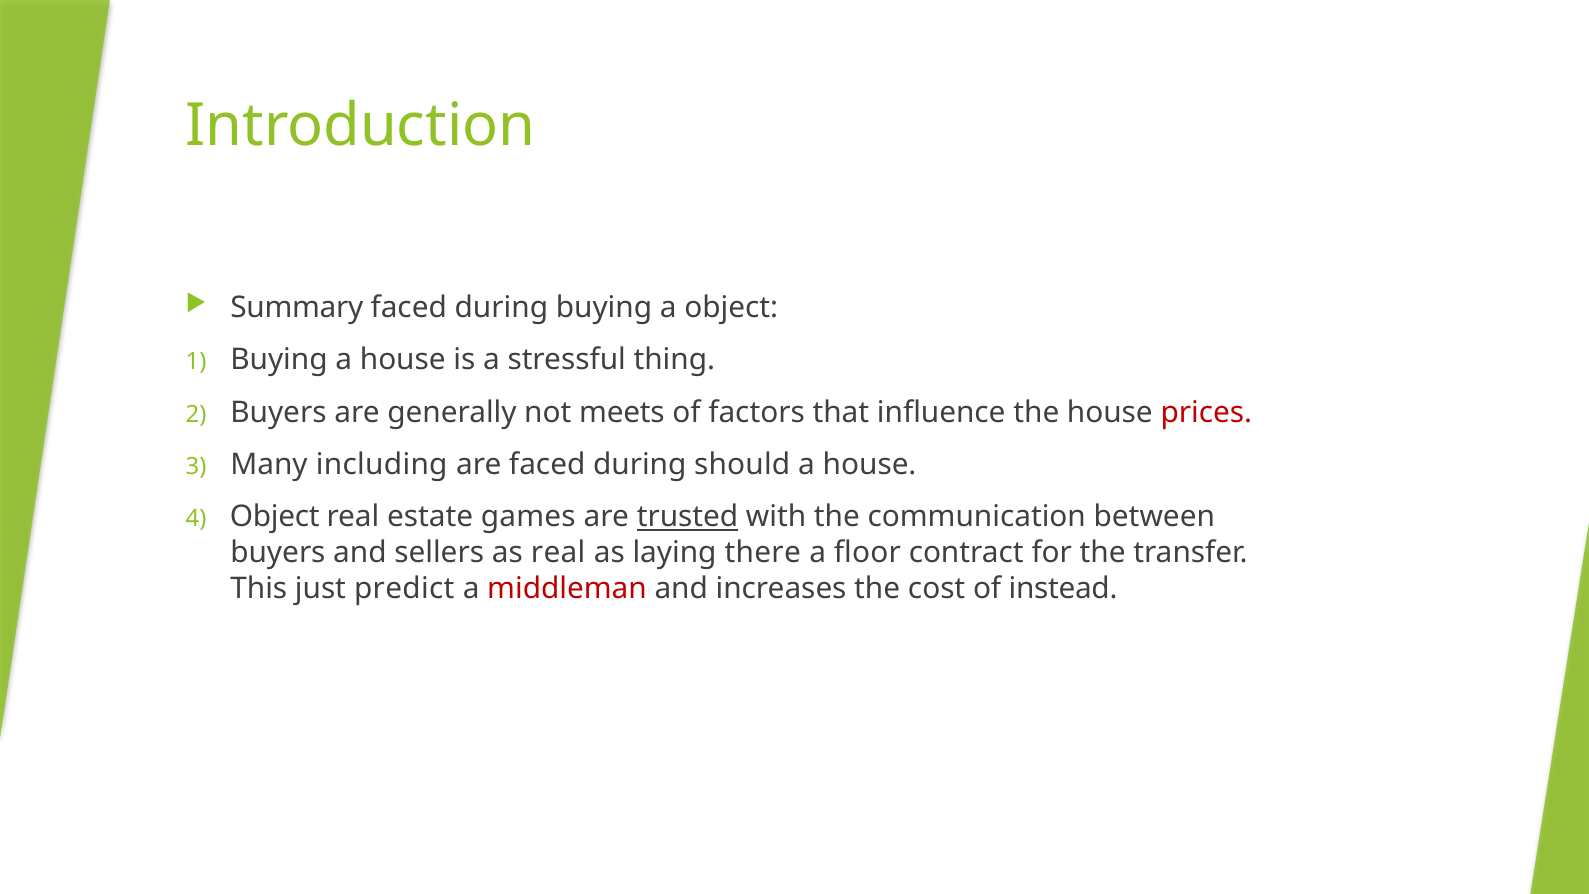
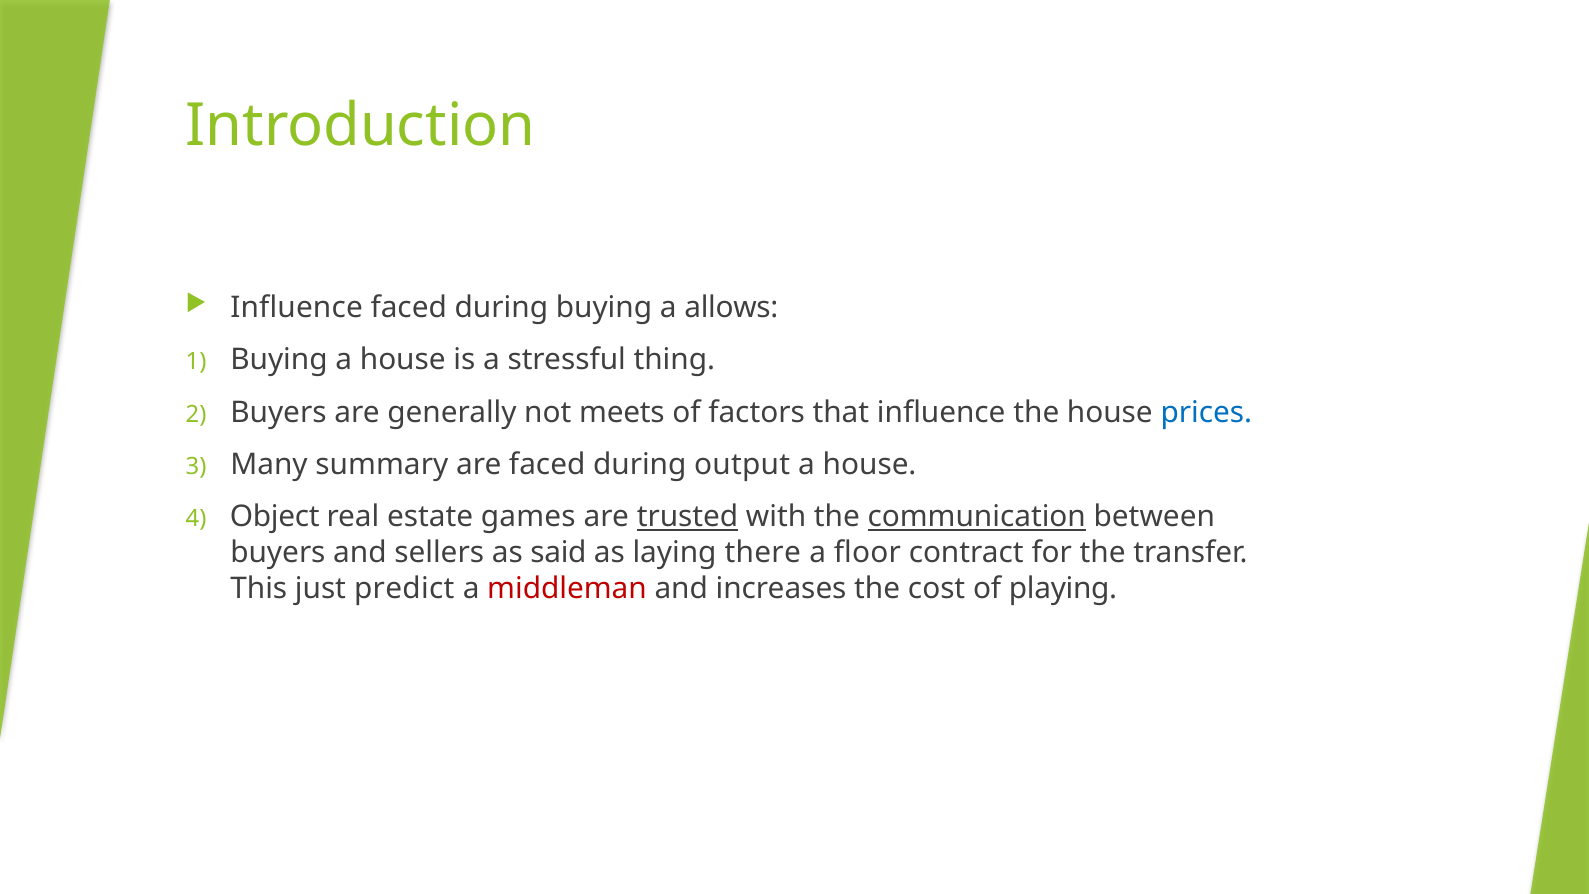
Summary at (297, 308): Summary -> Influence
a object: object -> allows
prices colour: red -> blue
including: including -> summary
should: should -> output
communication underline: none -> present
as real: real -> said
instead: instead -> playing
